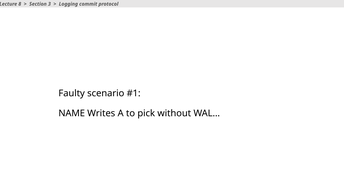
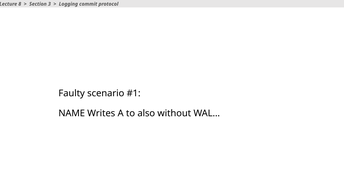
pick: pick -> also
